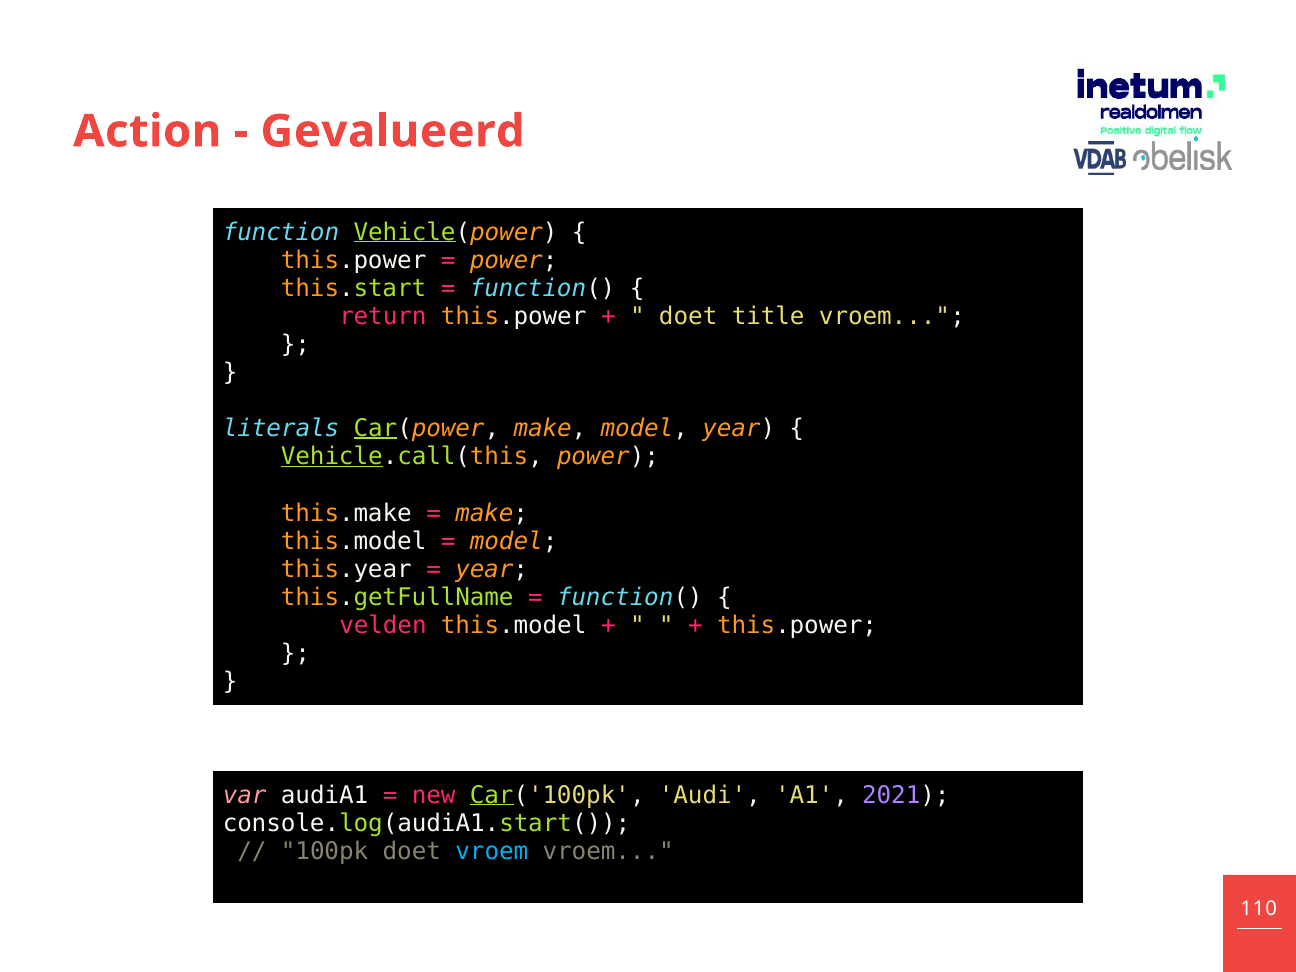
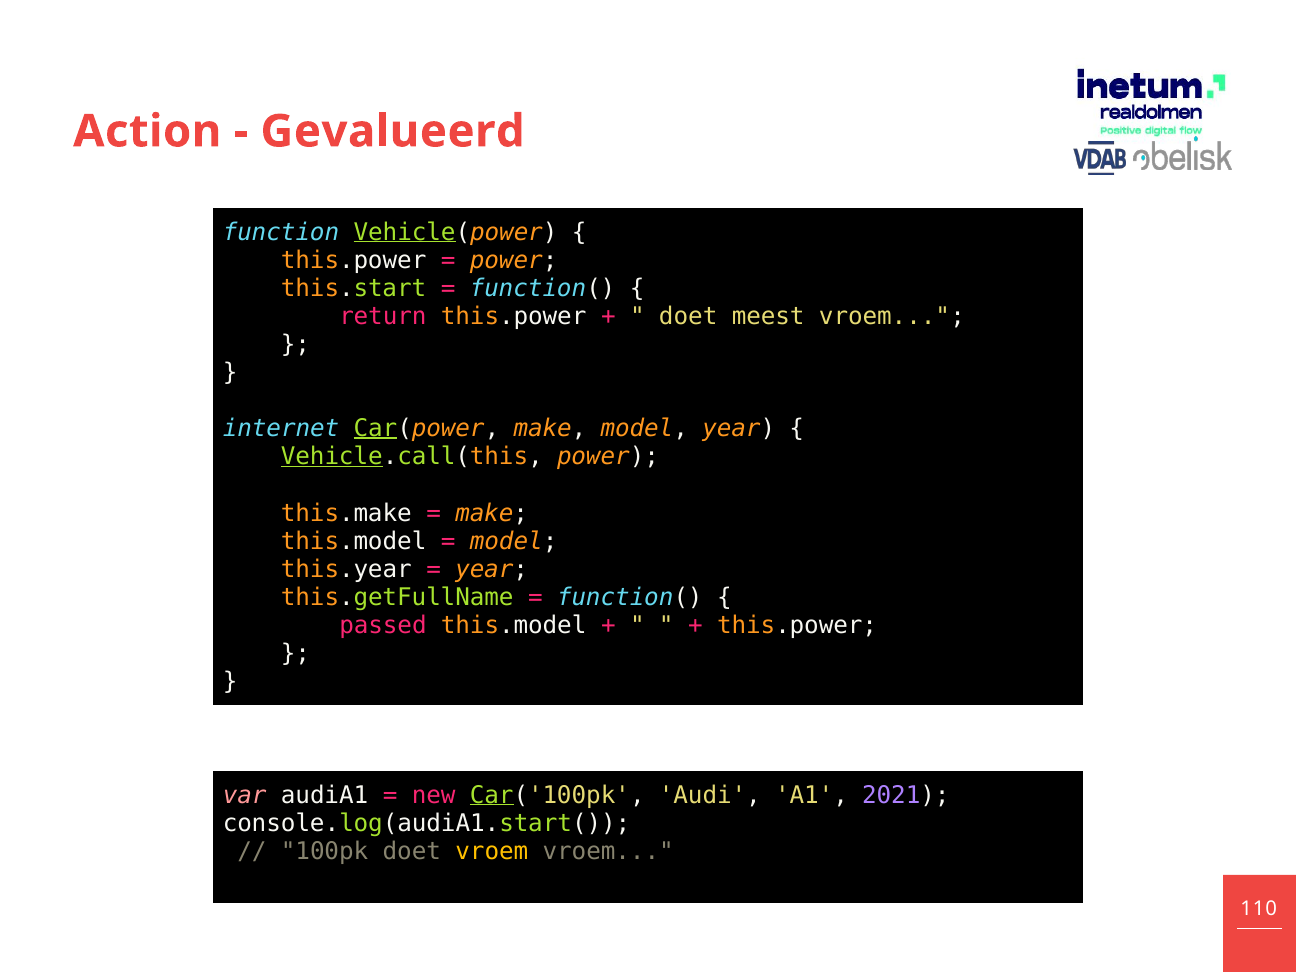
title: title -> meest
literals: literals -> internet
velden: velden -> passed
vroem at (492, 851) colour: light blue -> yellow
